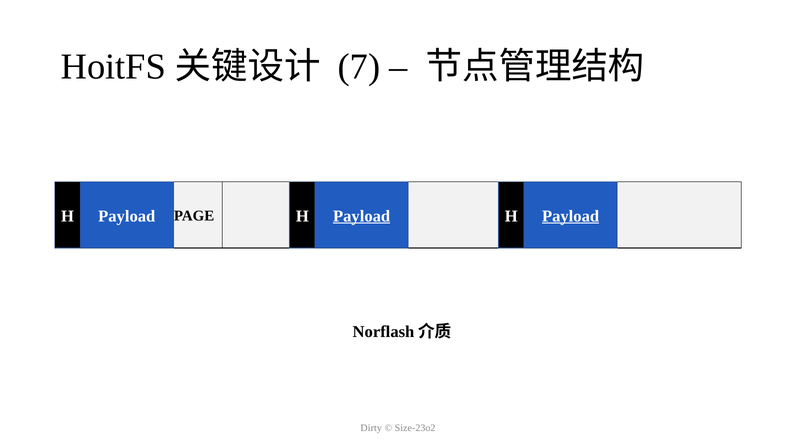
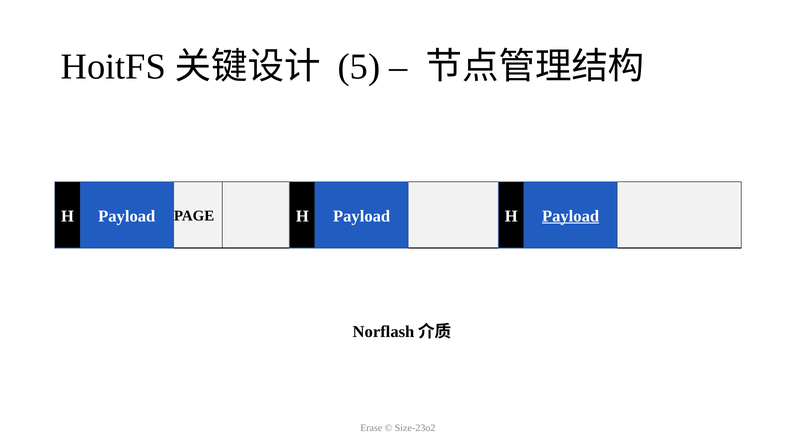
7: 7 -> 5
Payload at (362, 216) underline: present -> none
Dirty: Dirty -> Erase
